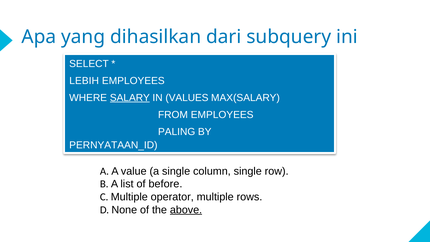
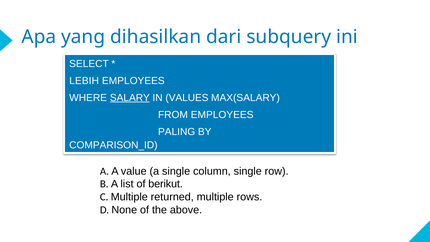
PERNYATAAN_ID: PERNYATAAN_ID -> COMPARISON_ID
before: before -> berikut
operator: operator -> returned
above underline: present -> none
